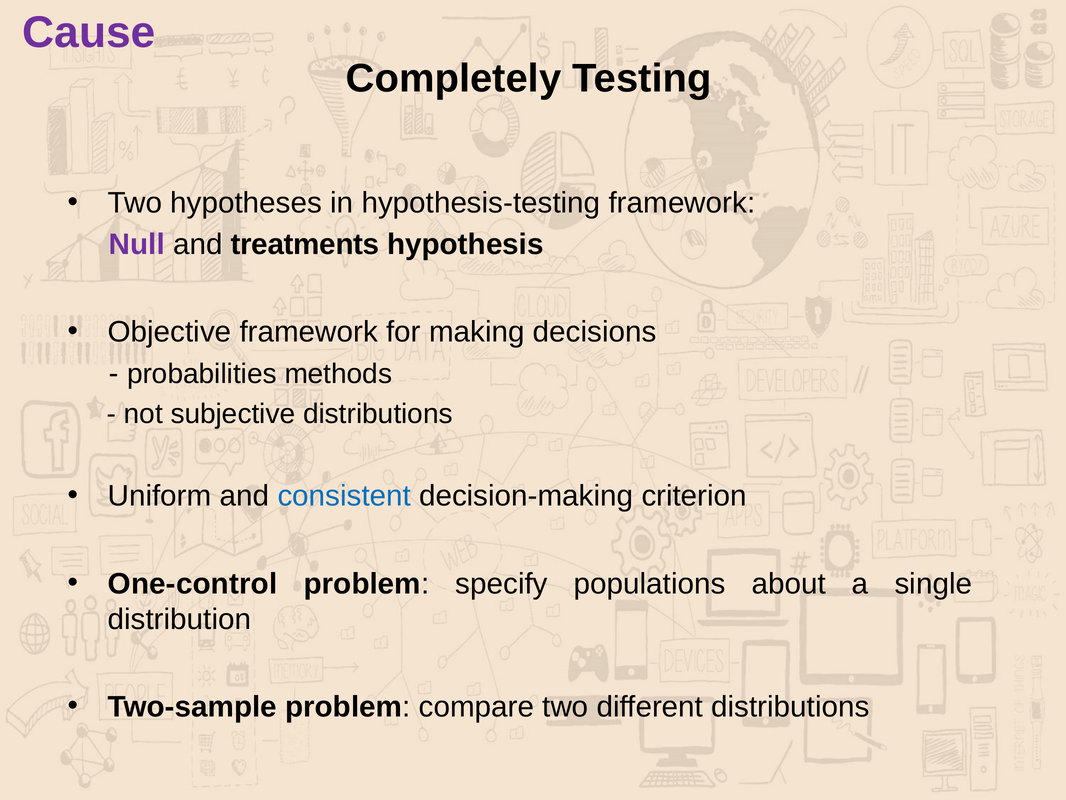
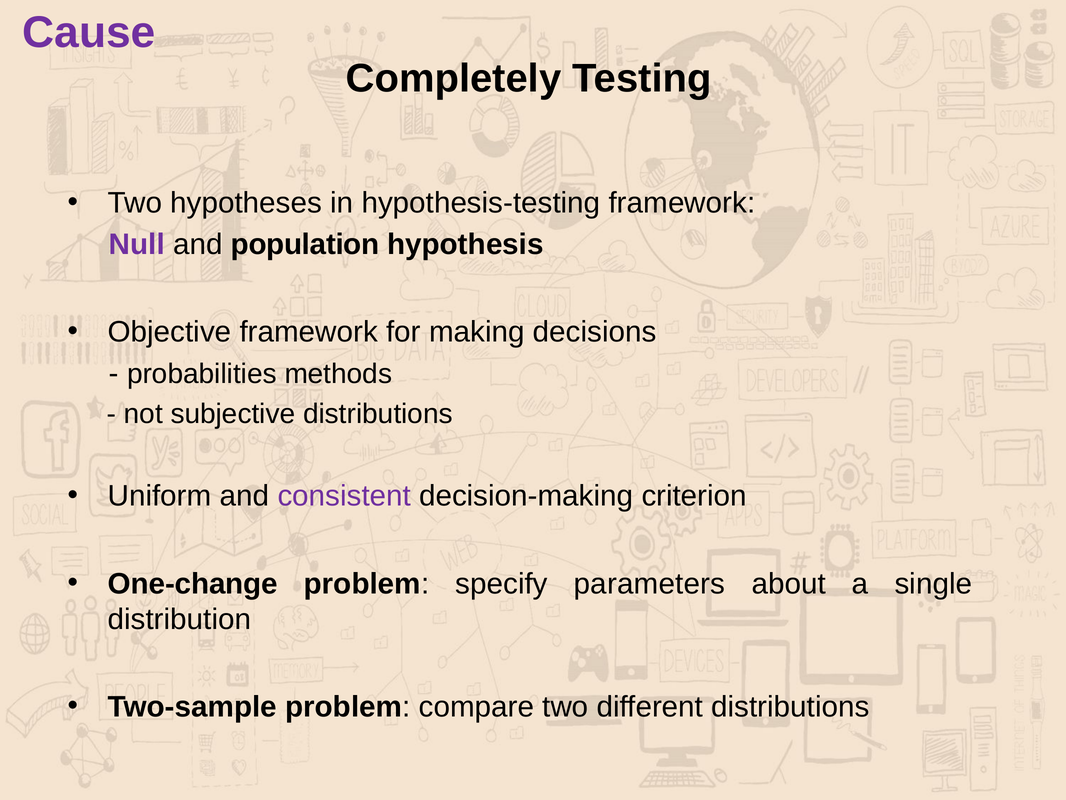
treatments: treatments -> population
consistent colour: blue -> purple
One-control: One-control -> One-change
populations: populations -> parameters
